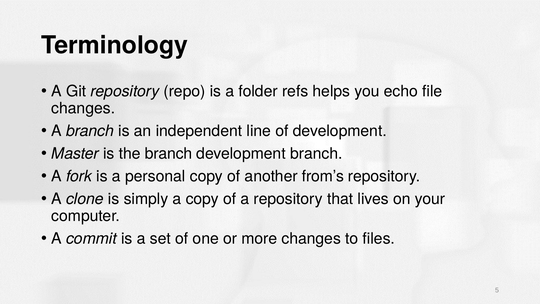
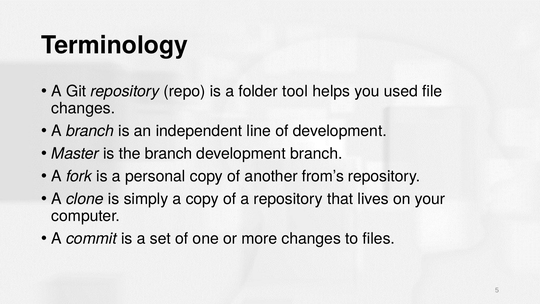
refs: refs -> tool
echo: echo -> used
